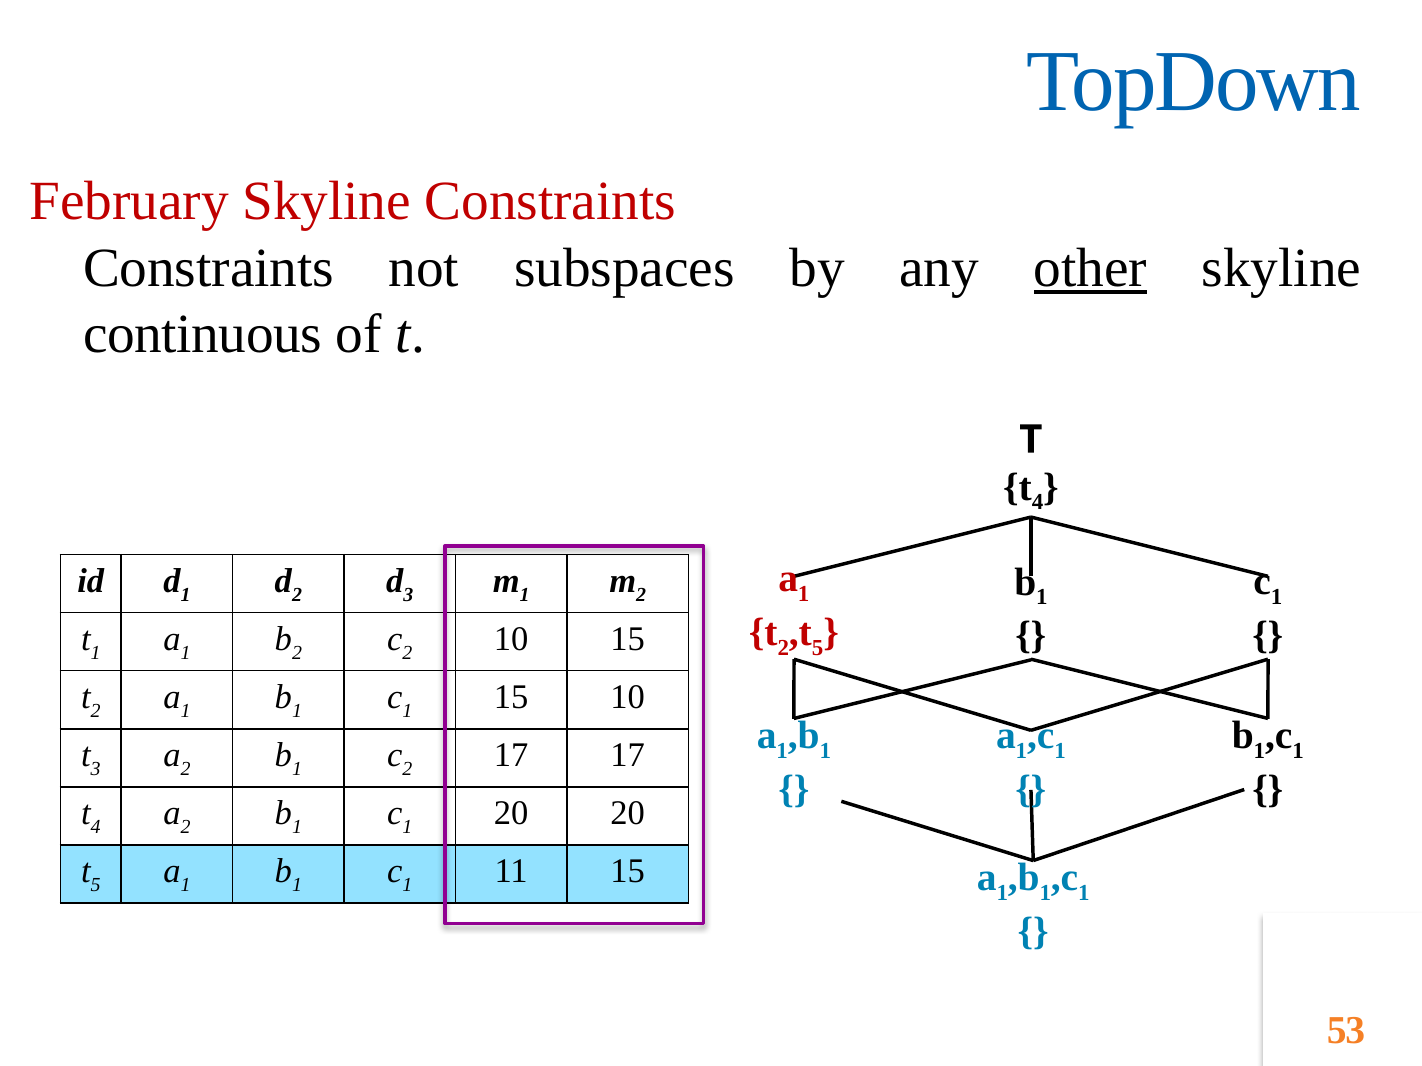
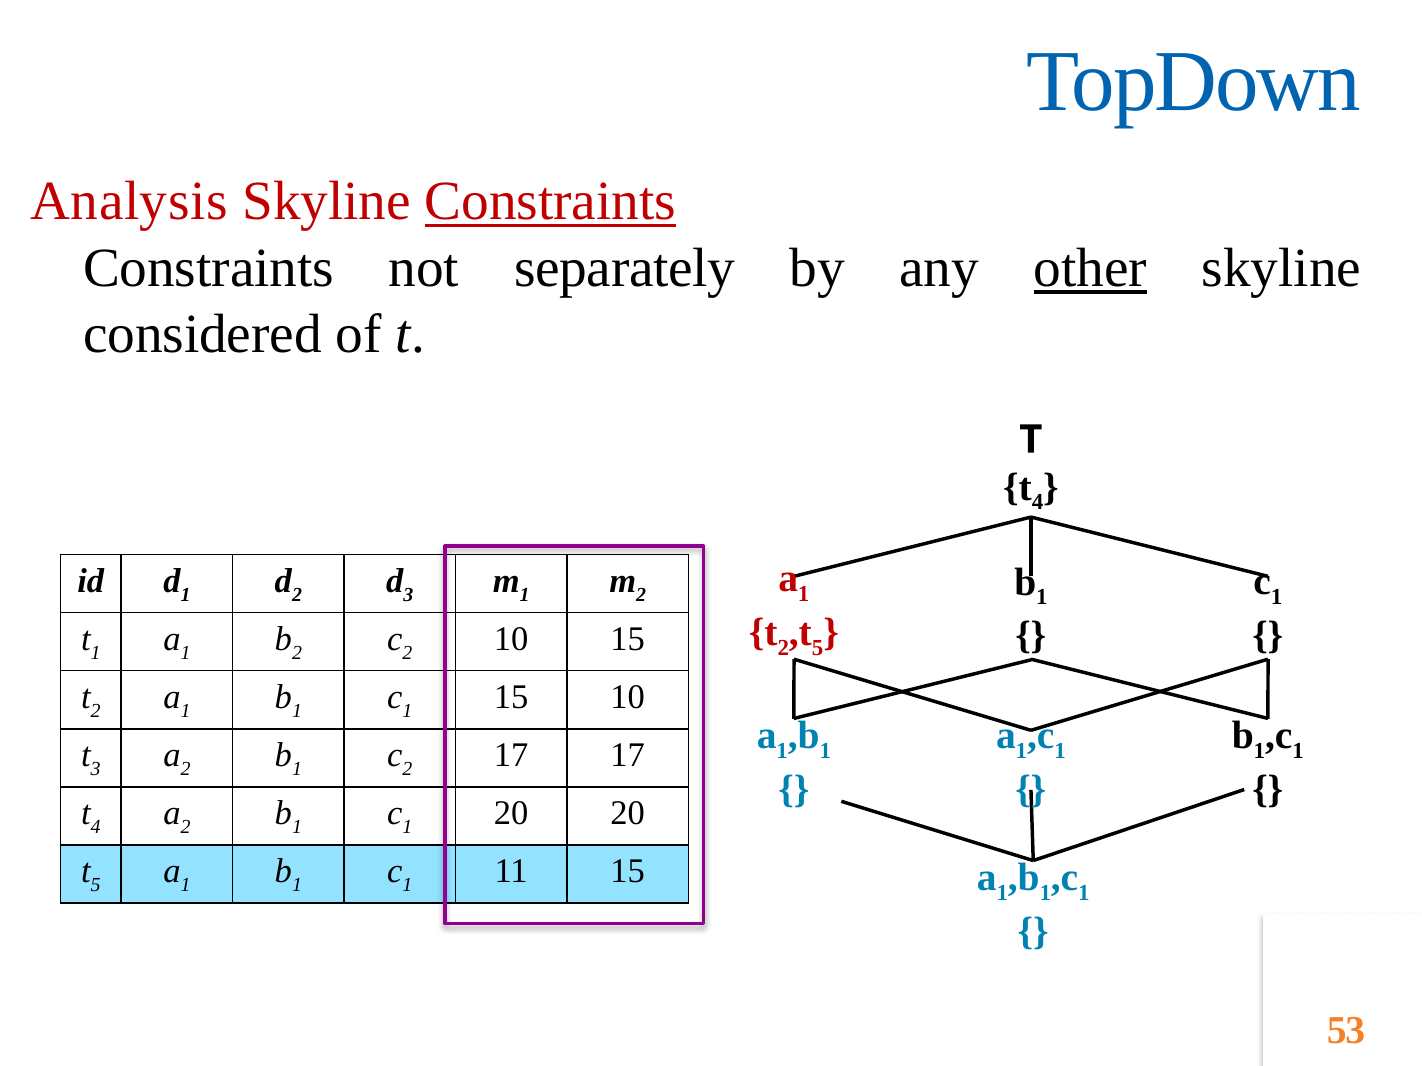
February: February -> Analysis
Constraints at (550, 202) underline: none -> present
subspaces: subspaces -> separately
continuous: continuous -> considered
